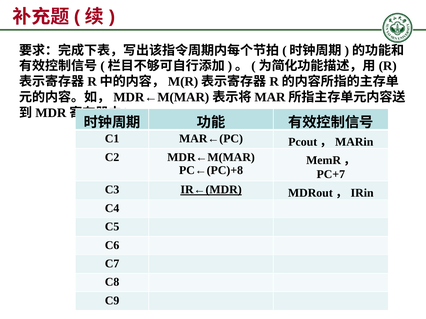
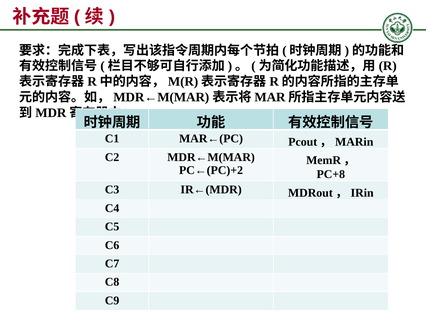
PC←(PC)+8: PC←(PC)+8 -> PC←(PC)+2
PC+7: PC+7 -> PC+8
IR←(MDR underline: present -> none
